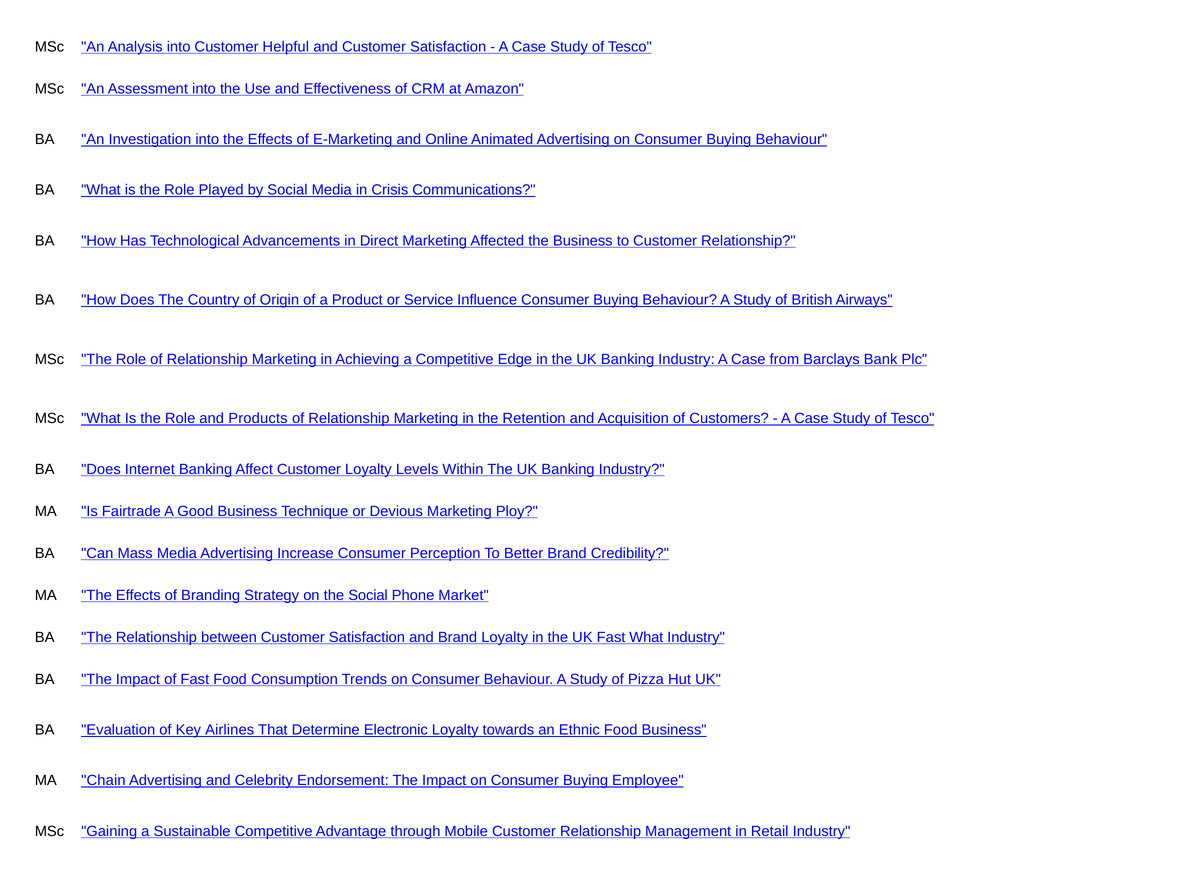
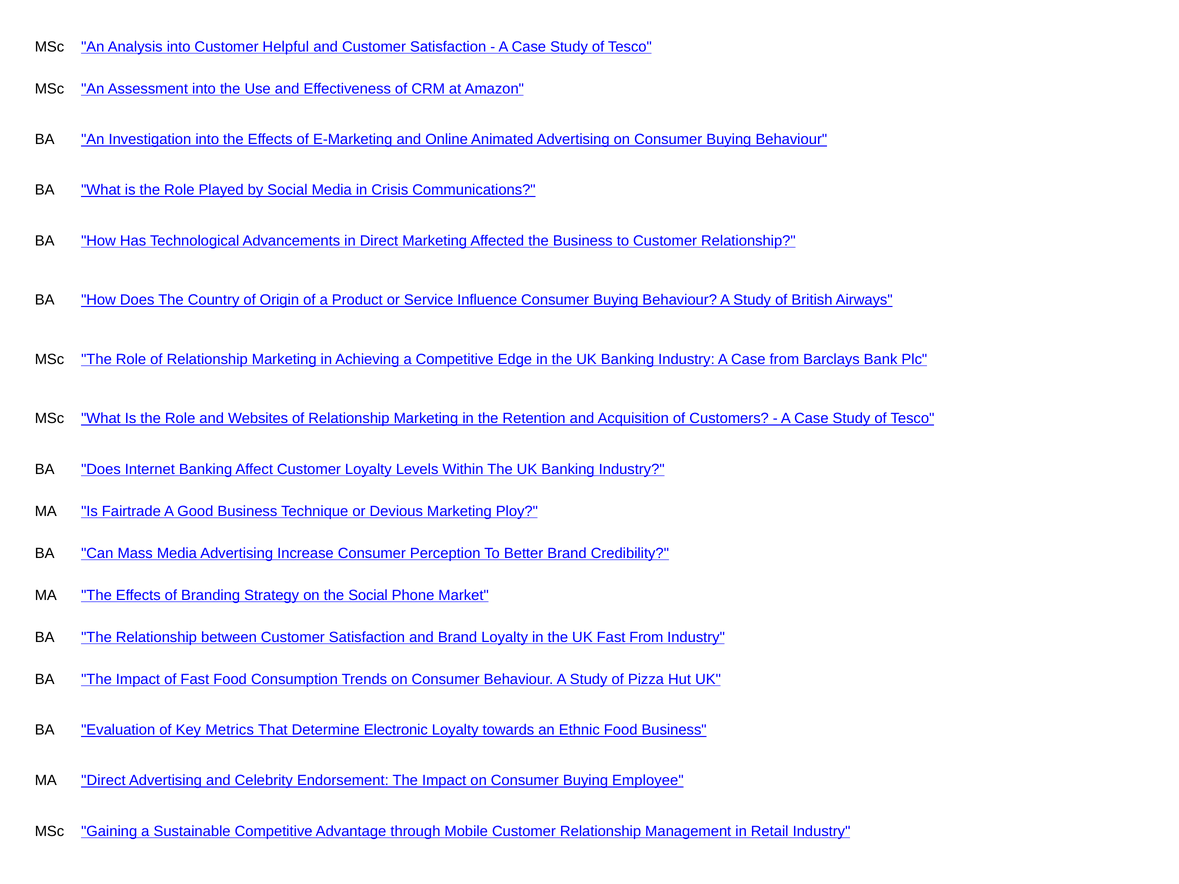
Products: Products -> Websites
Fast What: What -> From
Airlines: Airlines -> Metrics
MA Chain: Chain -> Direct
